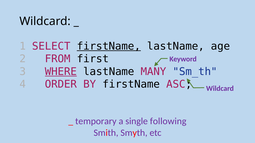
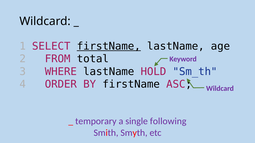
first: first -> total
WHERE underline: present -> none
MANY: MANY -> HOLD
